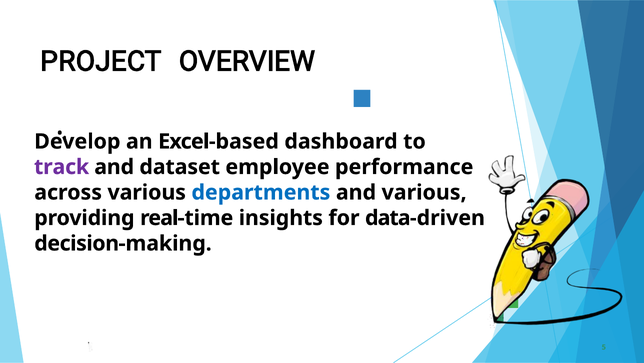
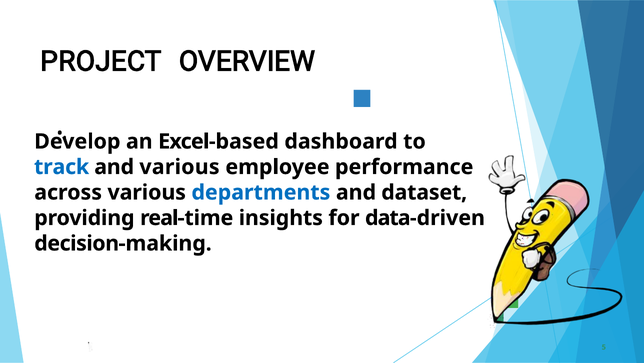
track colour: purple -> blue
and dataset: dataset -> various
and various: various -> dataset
